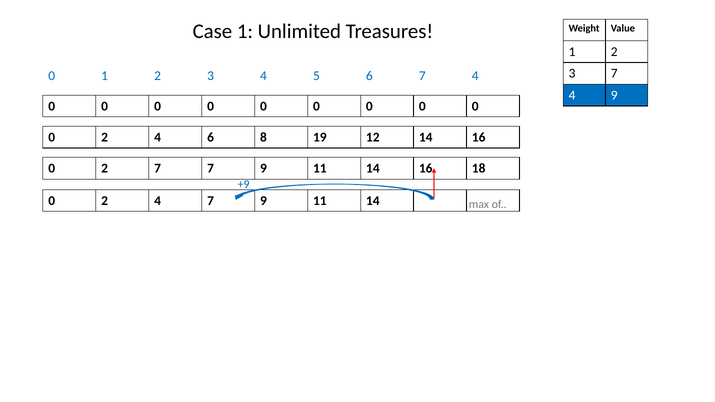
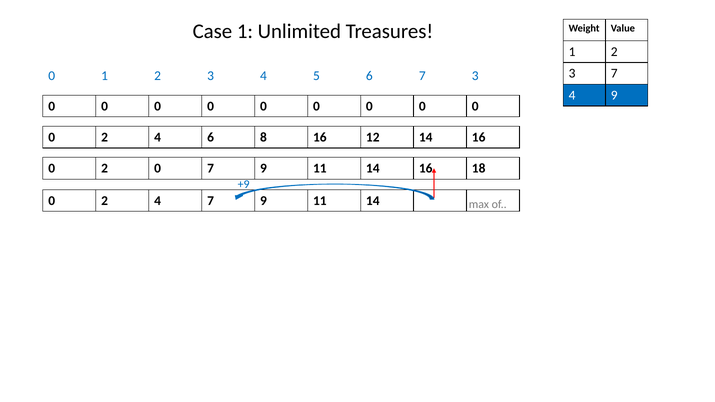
6 7 4: 4 -> 3
8 19: 19 -> 16
2 7: 7 -> 0
